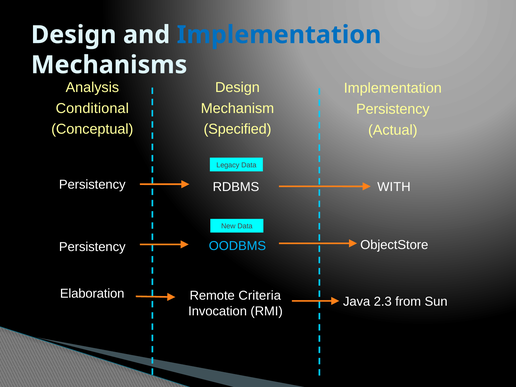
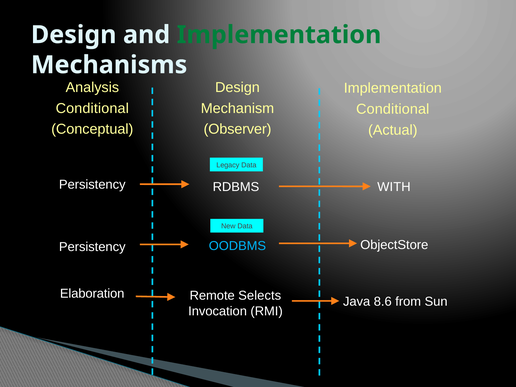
Implementation at (279, 35) colour: blue -> green
Persistency at (393, 109): Persistency -> Conditional
Specified: Specified -> Observer
Criteria: Criteria -> Selects
2.3: 2.3 -> 8.6
